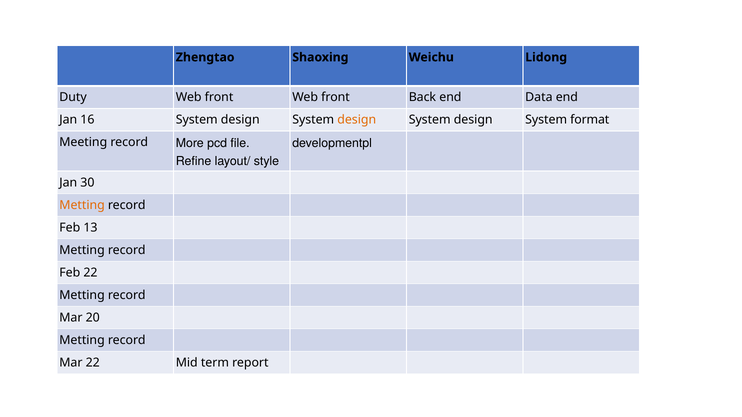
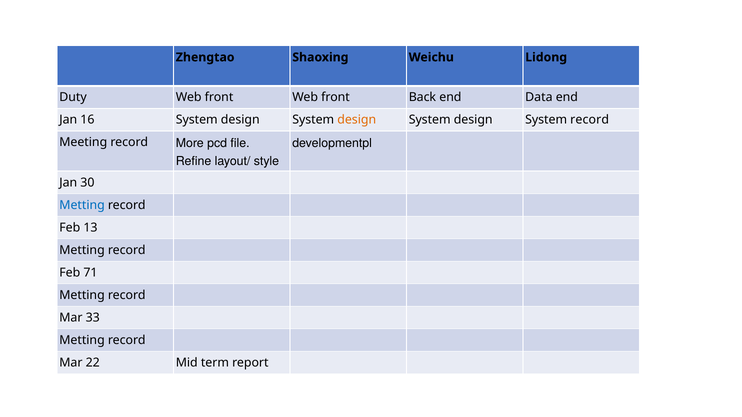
System format: format -> record
Metting at (82, 205) colour: orange -> blue
Feb 22: 22 -> 71
20: 20 -> 33
